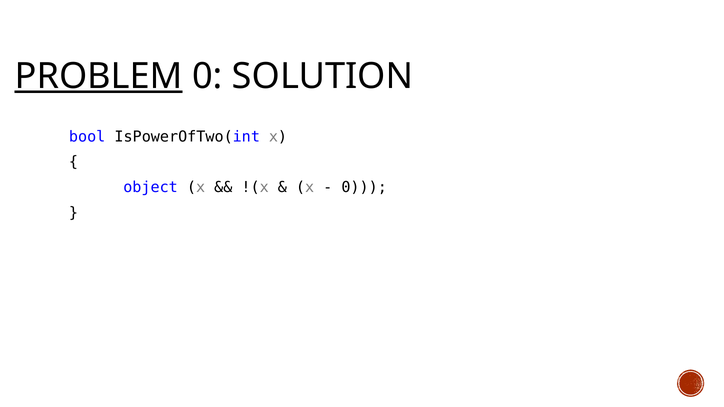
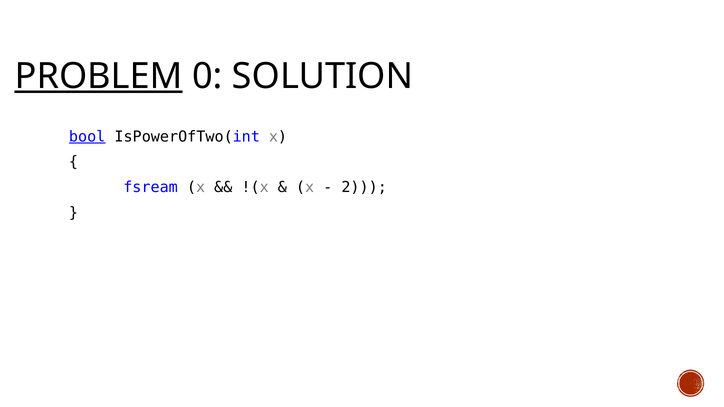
bool underline: none -> present
object: object -> fsream
0 at (364, 187): 0 -> 2
